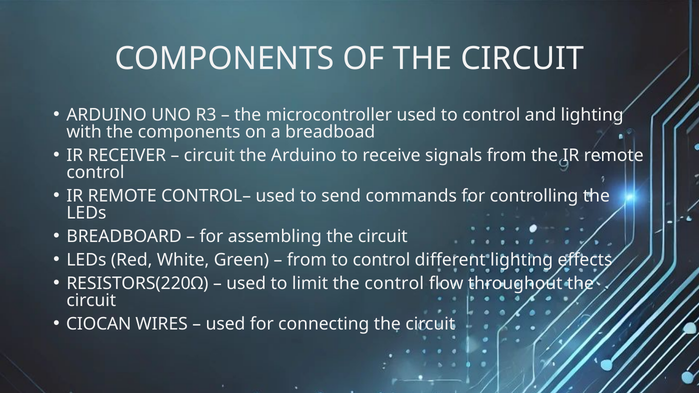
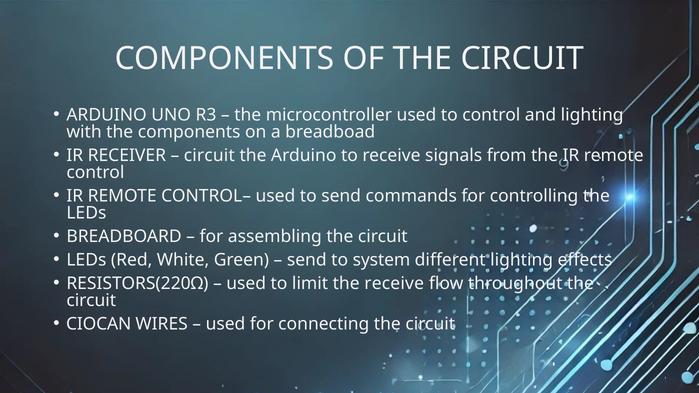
from at (307, 260): from -> send
control at (381, 260): control -> system
the control: control -> receive
